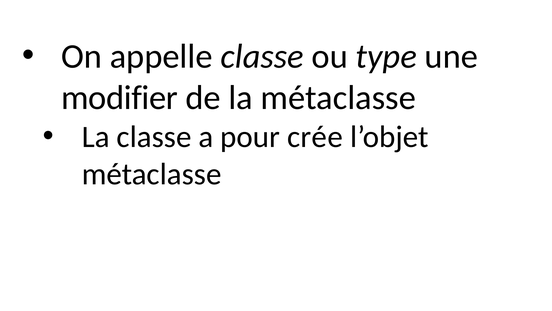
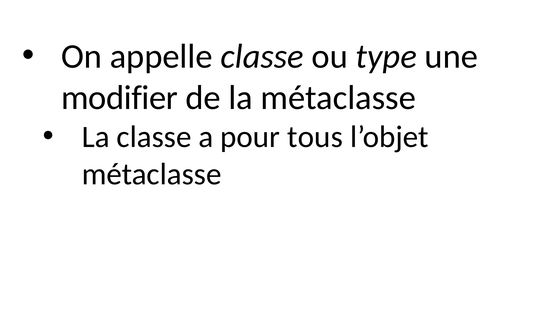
crée: crée -> tous
